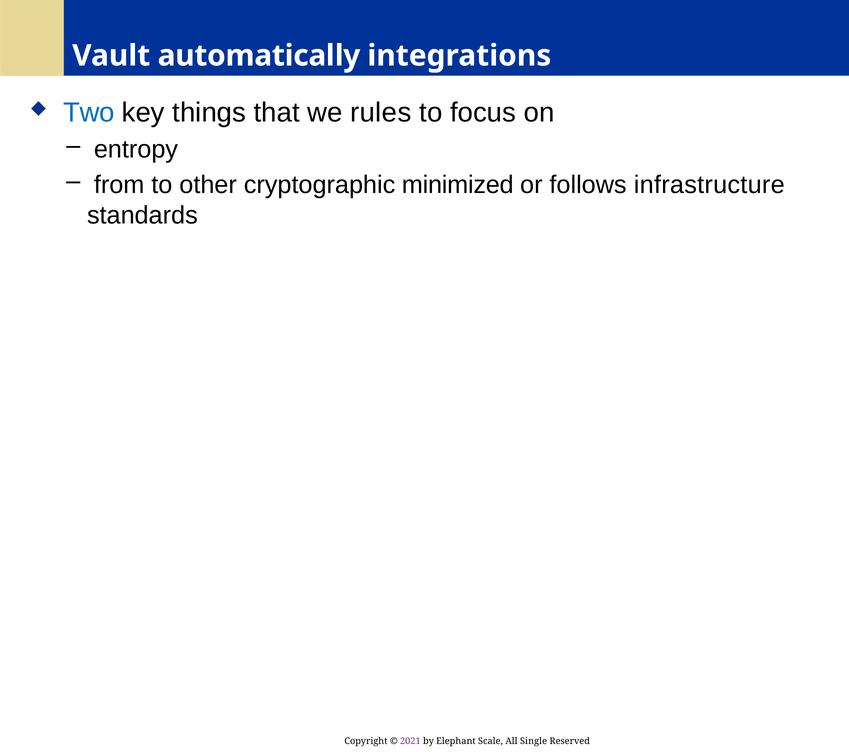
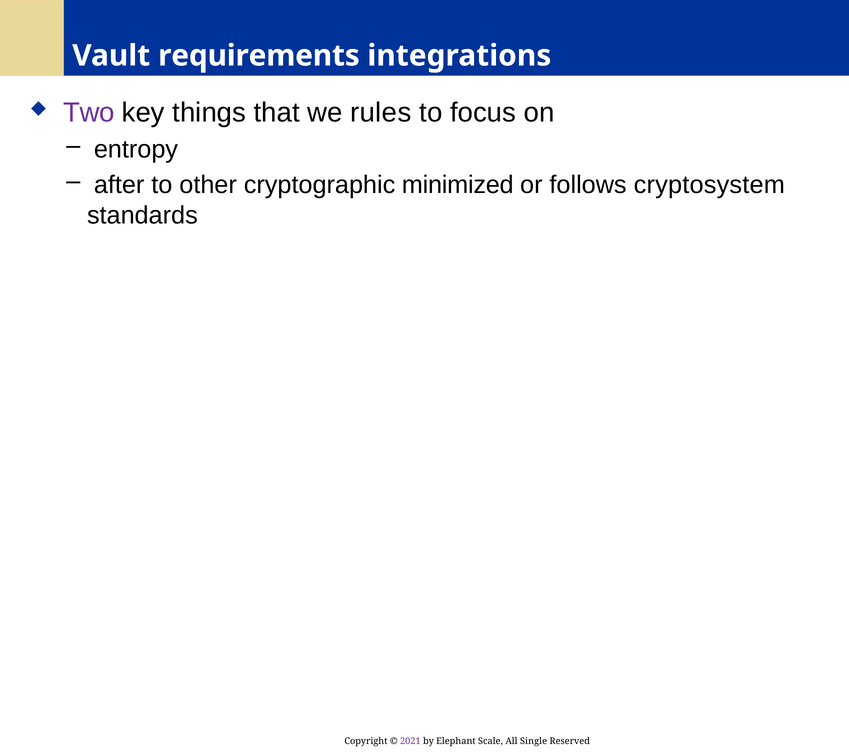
automatically: automatically -> requirements
Two colour: blue -> purple
from: from -> after
infrastructure: infrastructure -> cryptosystem
